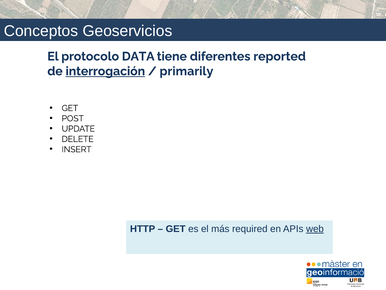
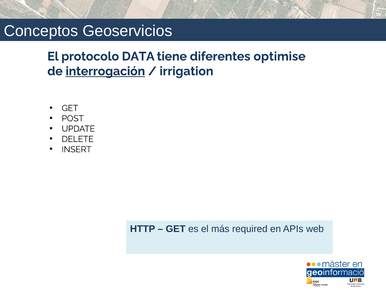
reported: reported -> optimise
primarily: primarily -> irrigation
web underline: present -> none
